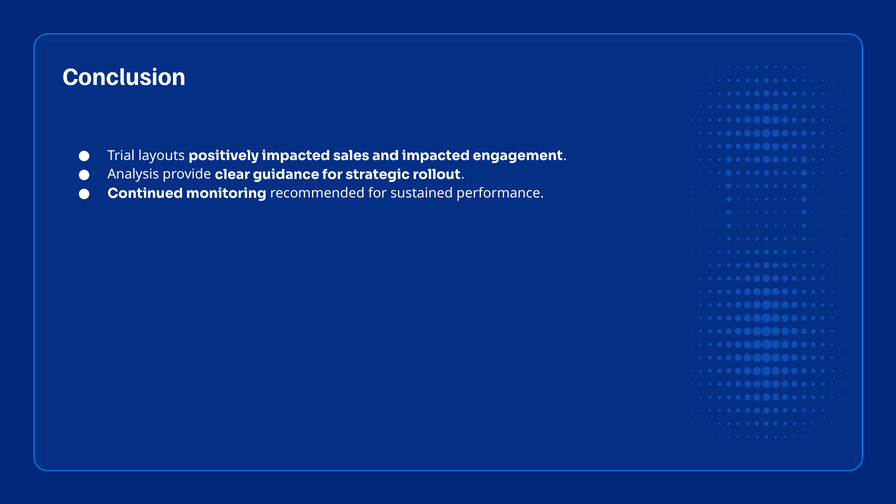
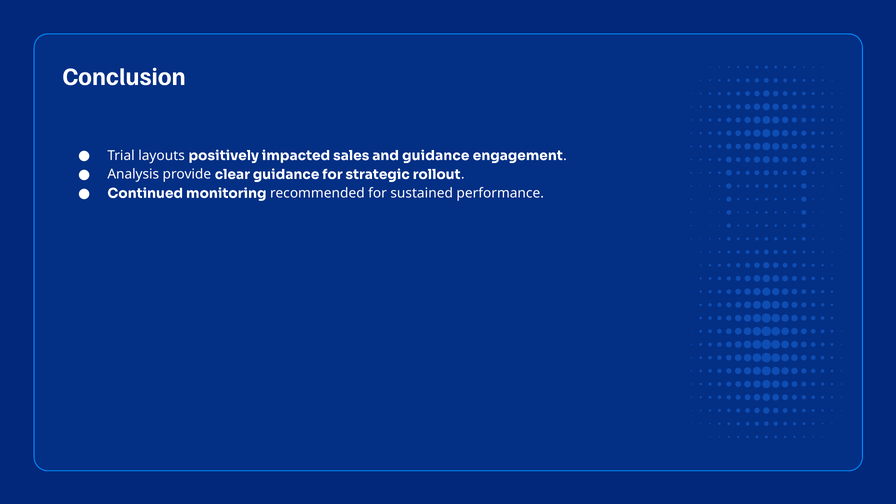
and impacted: impacted -> guidance
